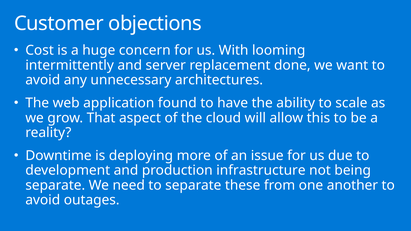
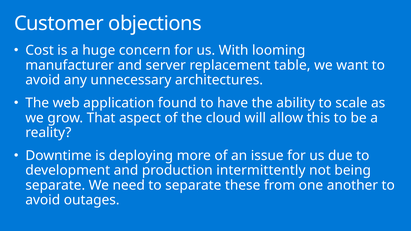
intermittently: intermittently -> manufacturer
done: done -> table
infrastructure: infrastructure -> intermittently
